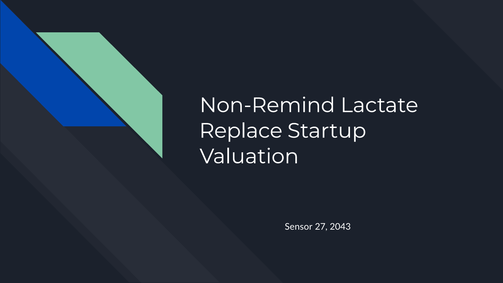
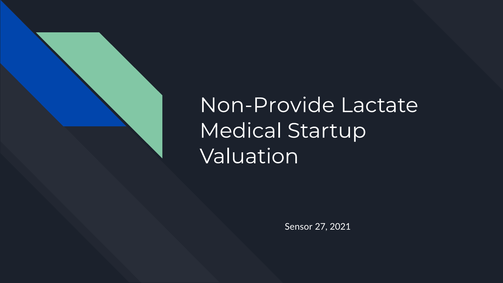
Non-Remind: Non-Remind -> Non-Provide
Replace: Replace -> Medical
2043: 2043 -> 2021
